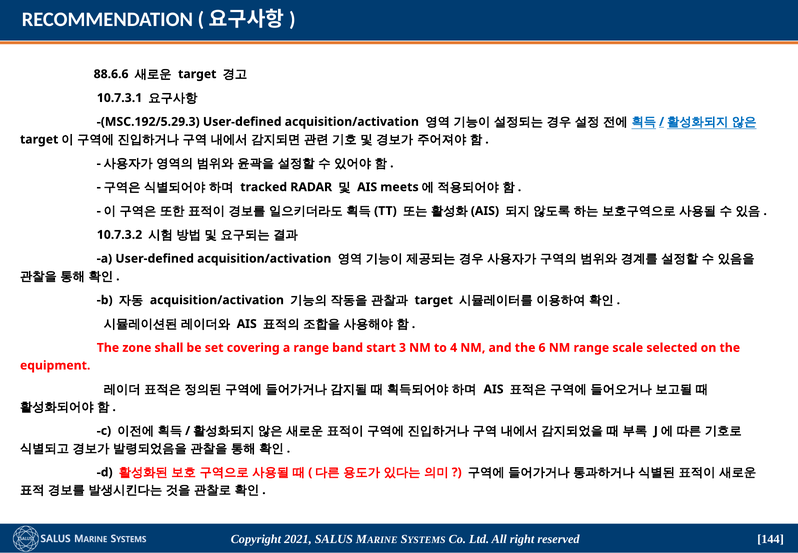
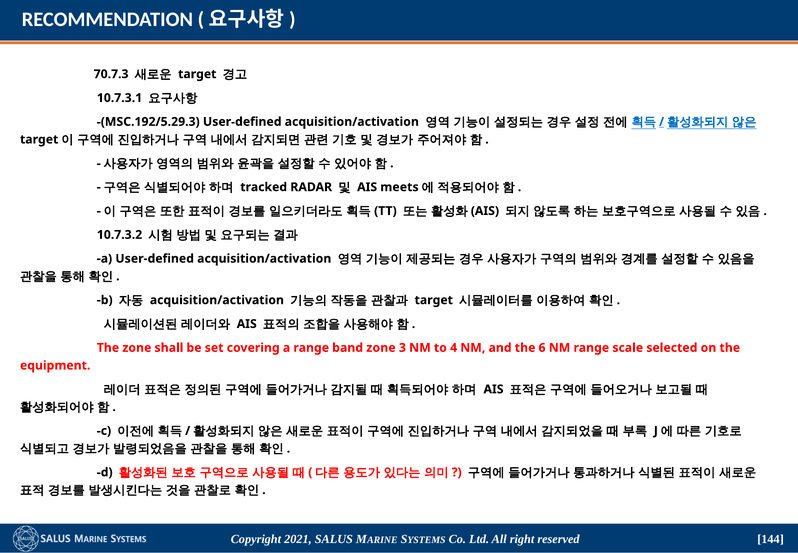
88.6.6: 88.6.6 -> 70.7.3
band start: start -> zone
